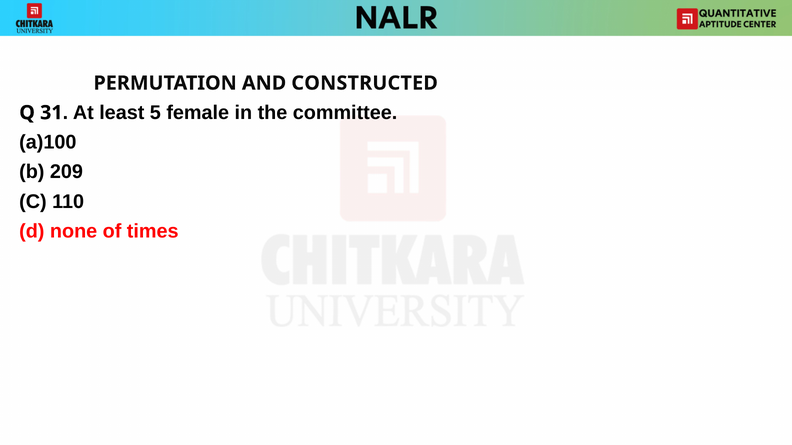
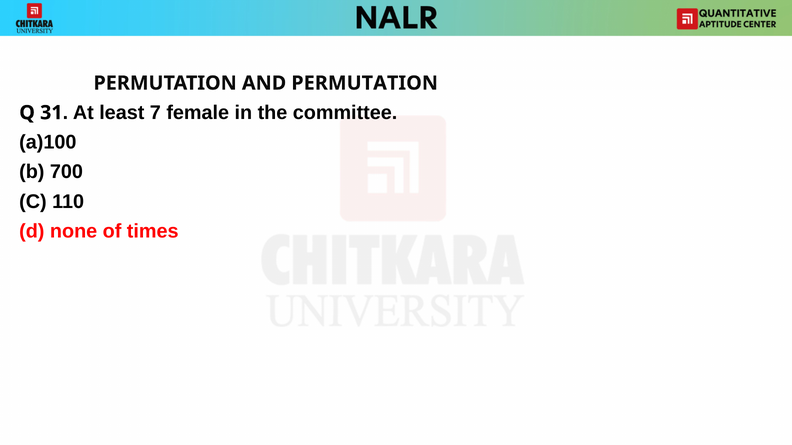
AND CONSTRUCTED: CONSTRUCTED -> PERMUTATION
5: 5 -> 7
209: 209 -> 700
